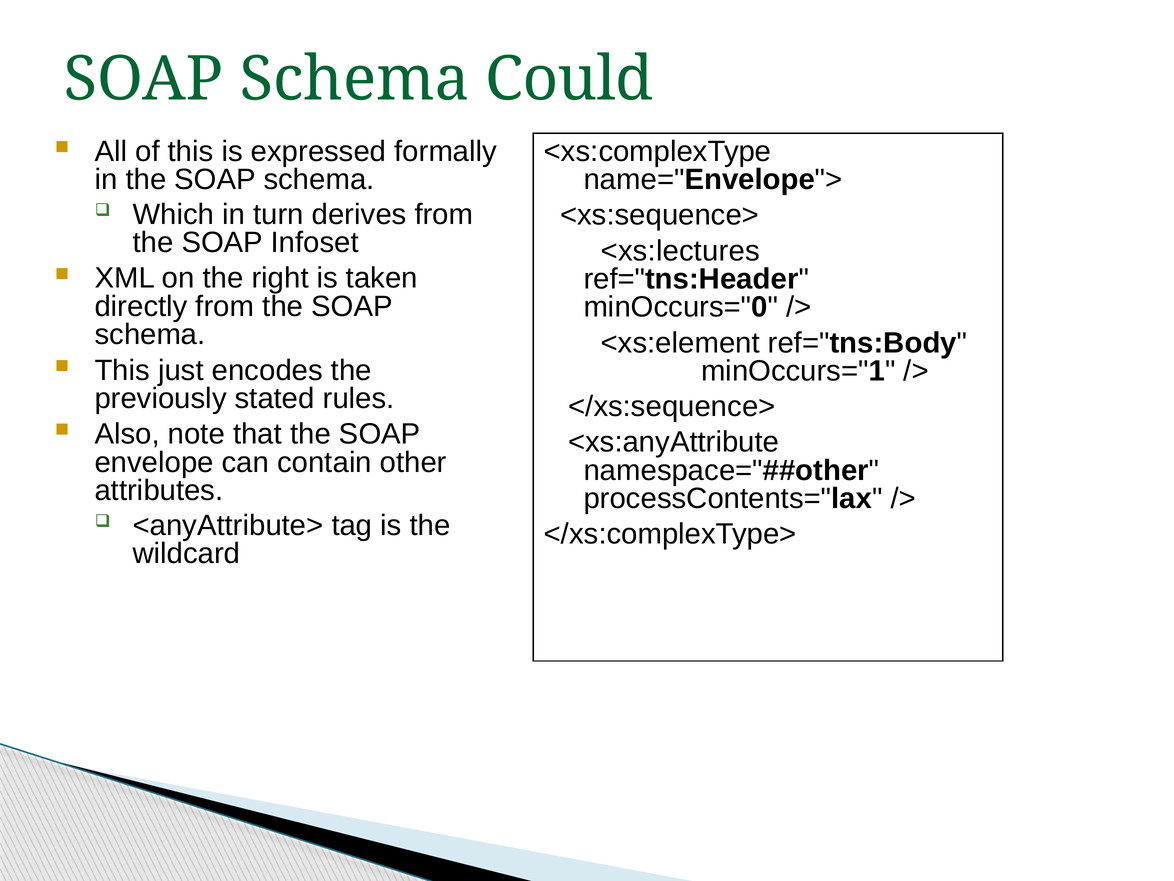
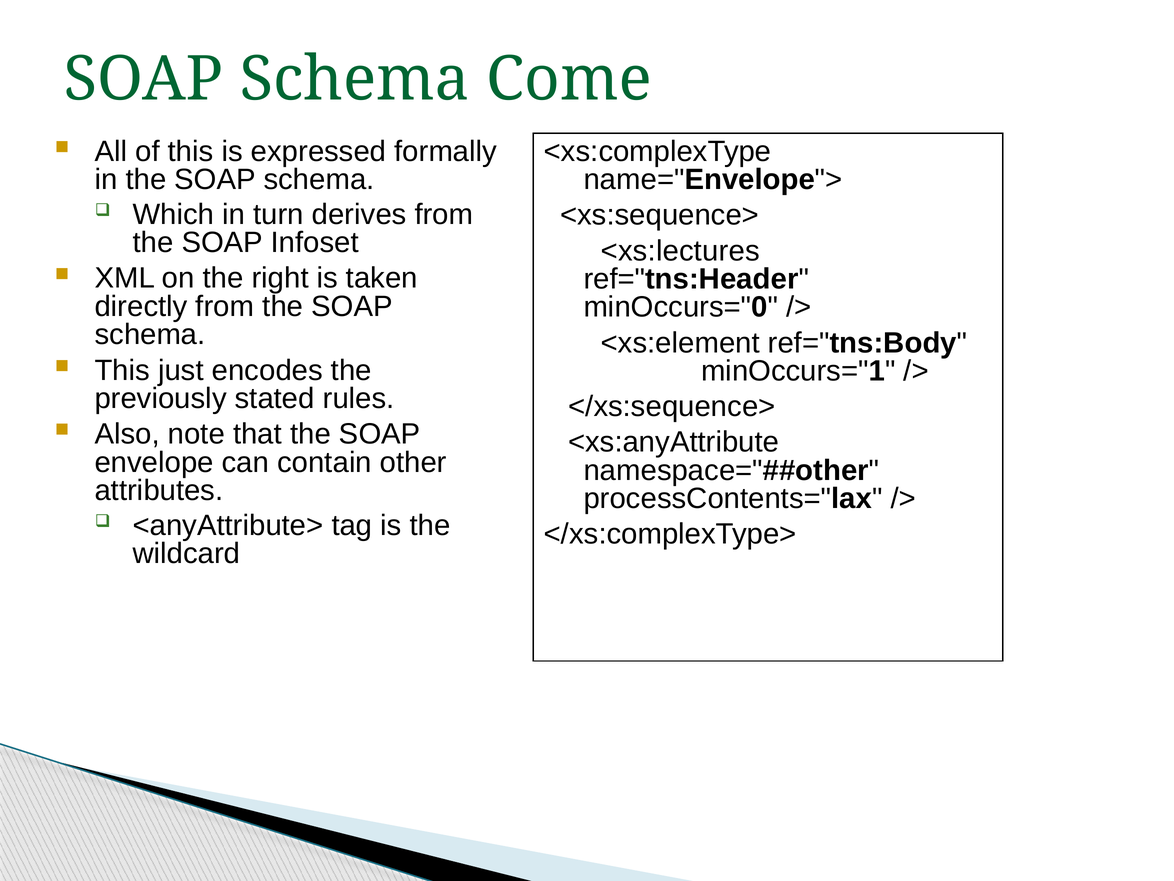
Could: Could -> Come
